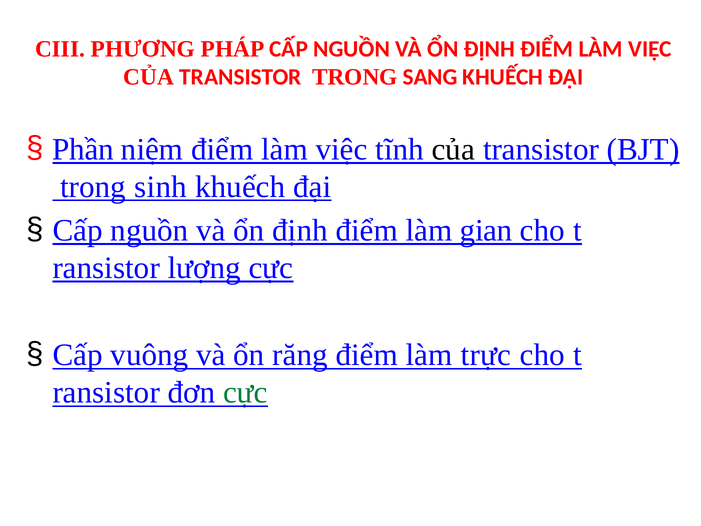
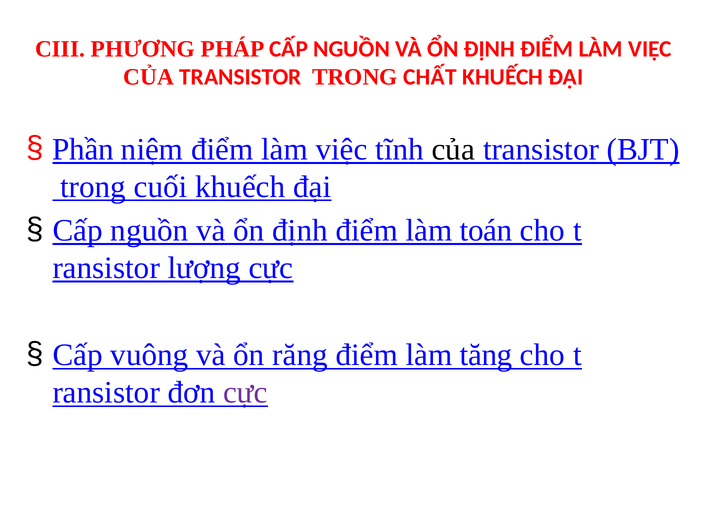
SANG: SANG -> CHẤT
sinh: sinh -> cuối
gian: gian -> toán
trực: trực -> tăng
cực at (245, 392) colour: green -> purple
